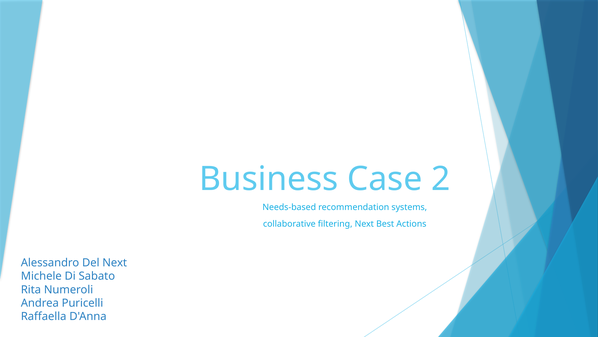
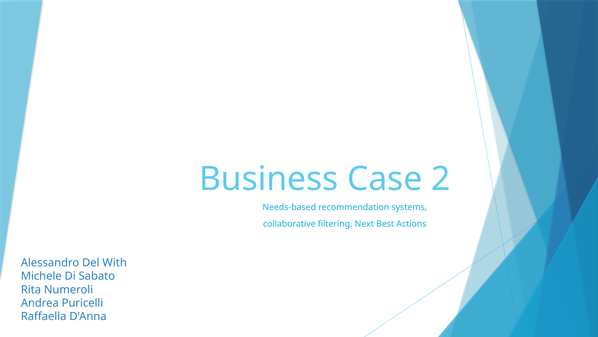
Del Next: Next -> With
